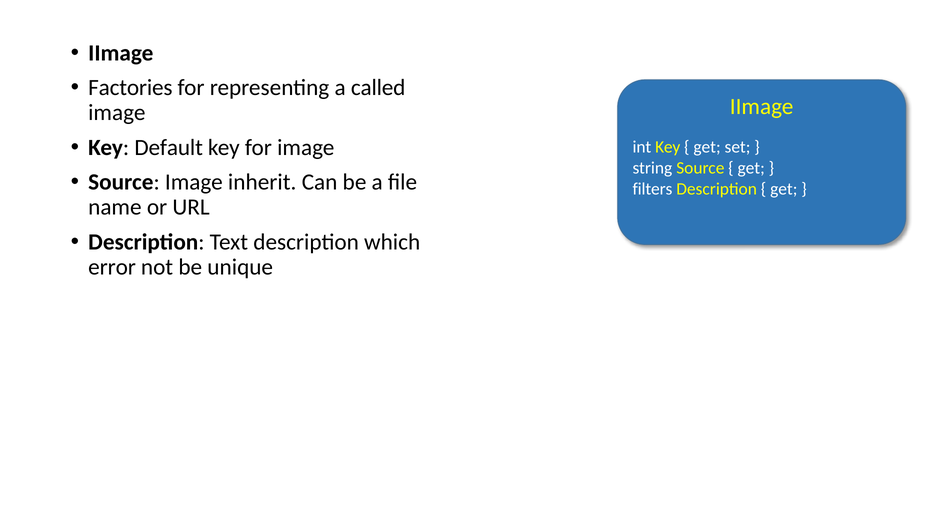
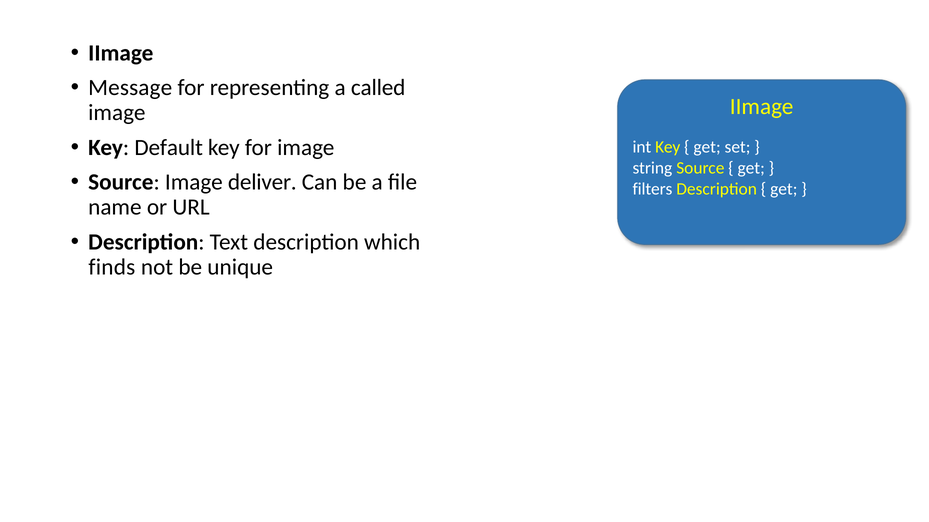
Factories: Factories -> Message
inherit: inherit -> deliver
error: error -> finds
